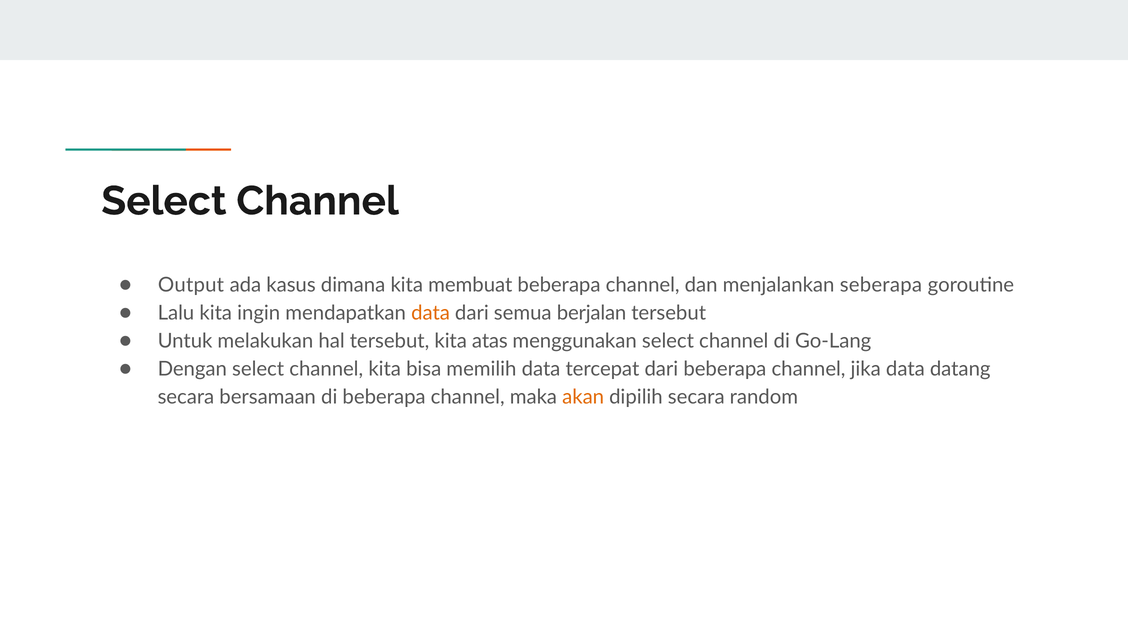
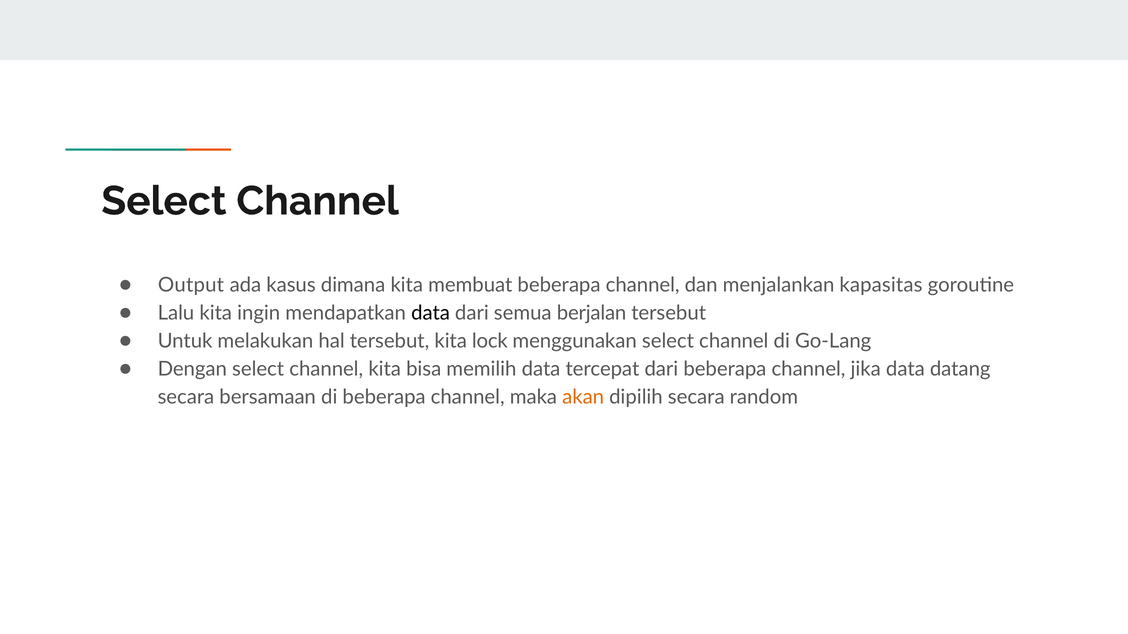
seberapa: seberapa -> kapasitas
data at (431, 313) colour: orange -> black
atas: atas -> lock
